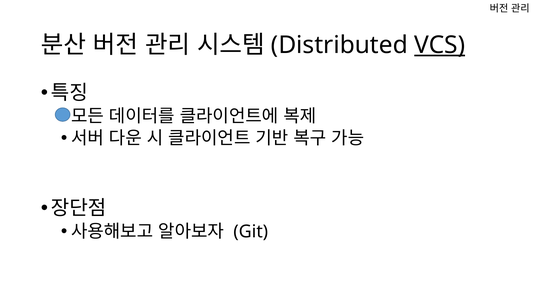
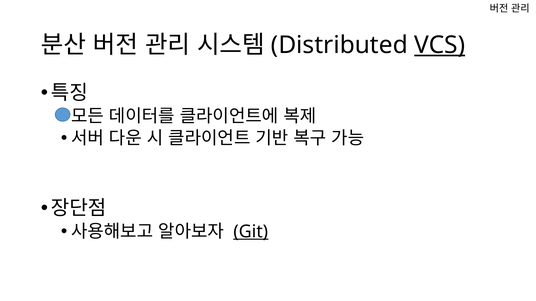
Git underline: none -> present
